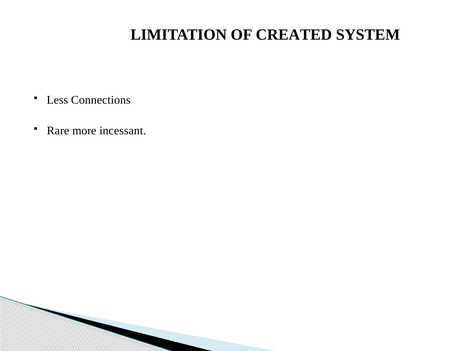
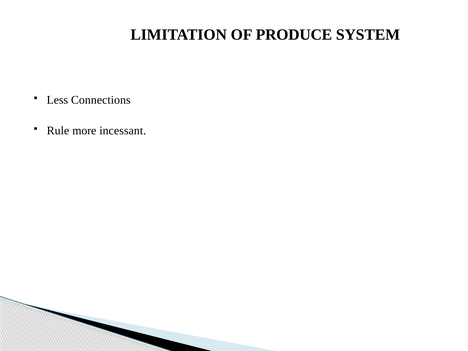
CREATED: CREATED -> PRODUCE
Rare: Rare -> Rule
